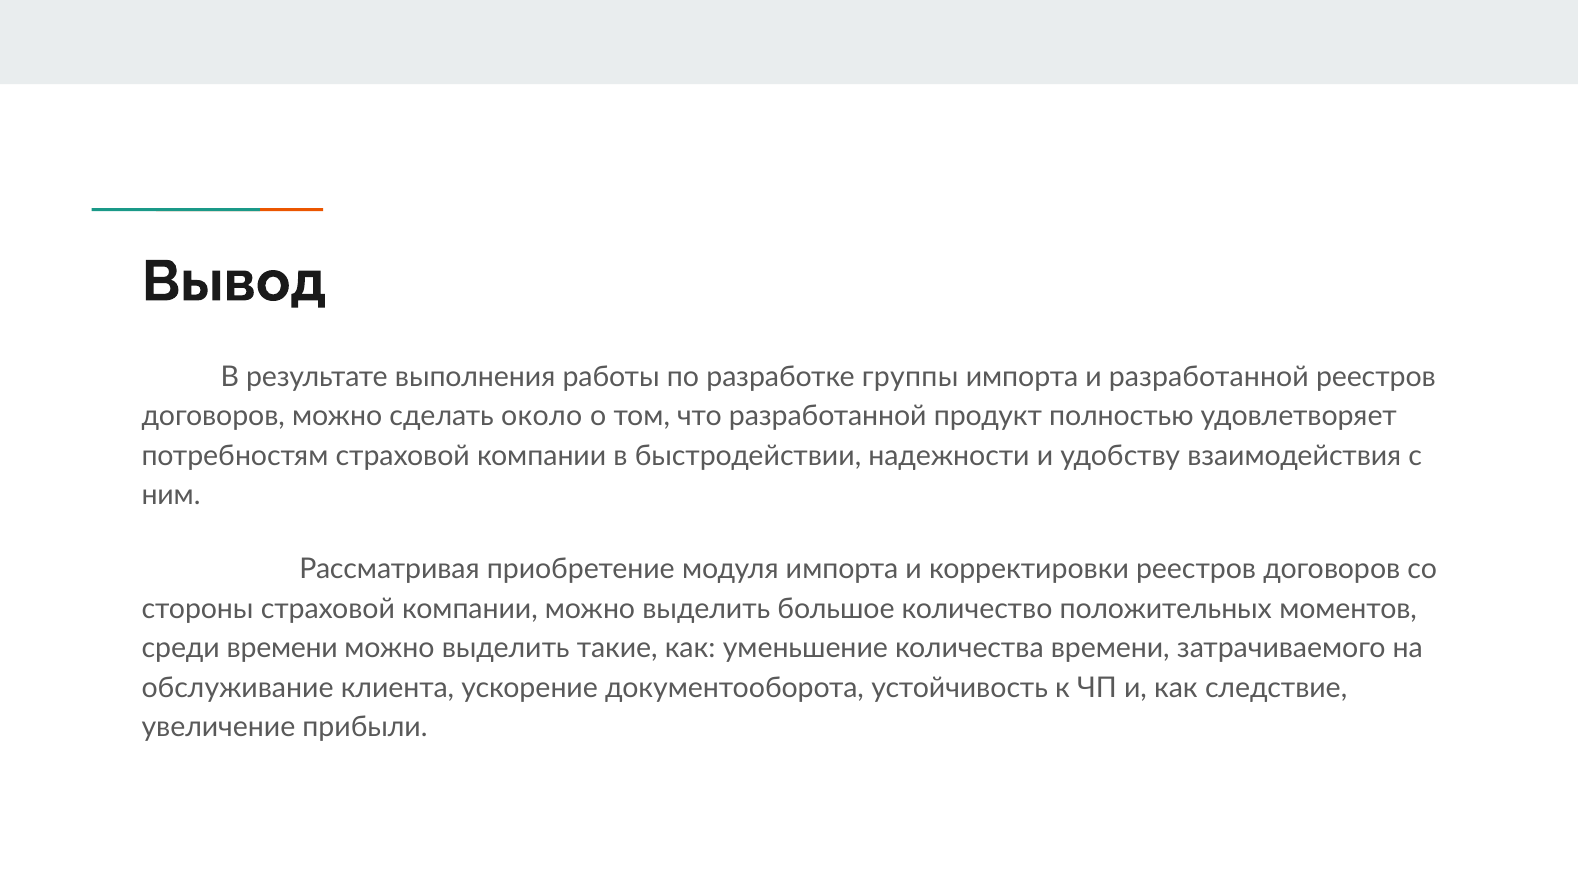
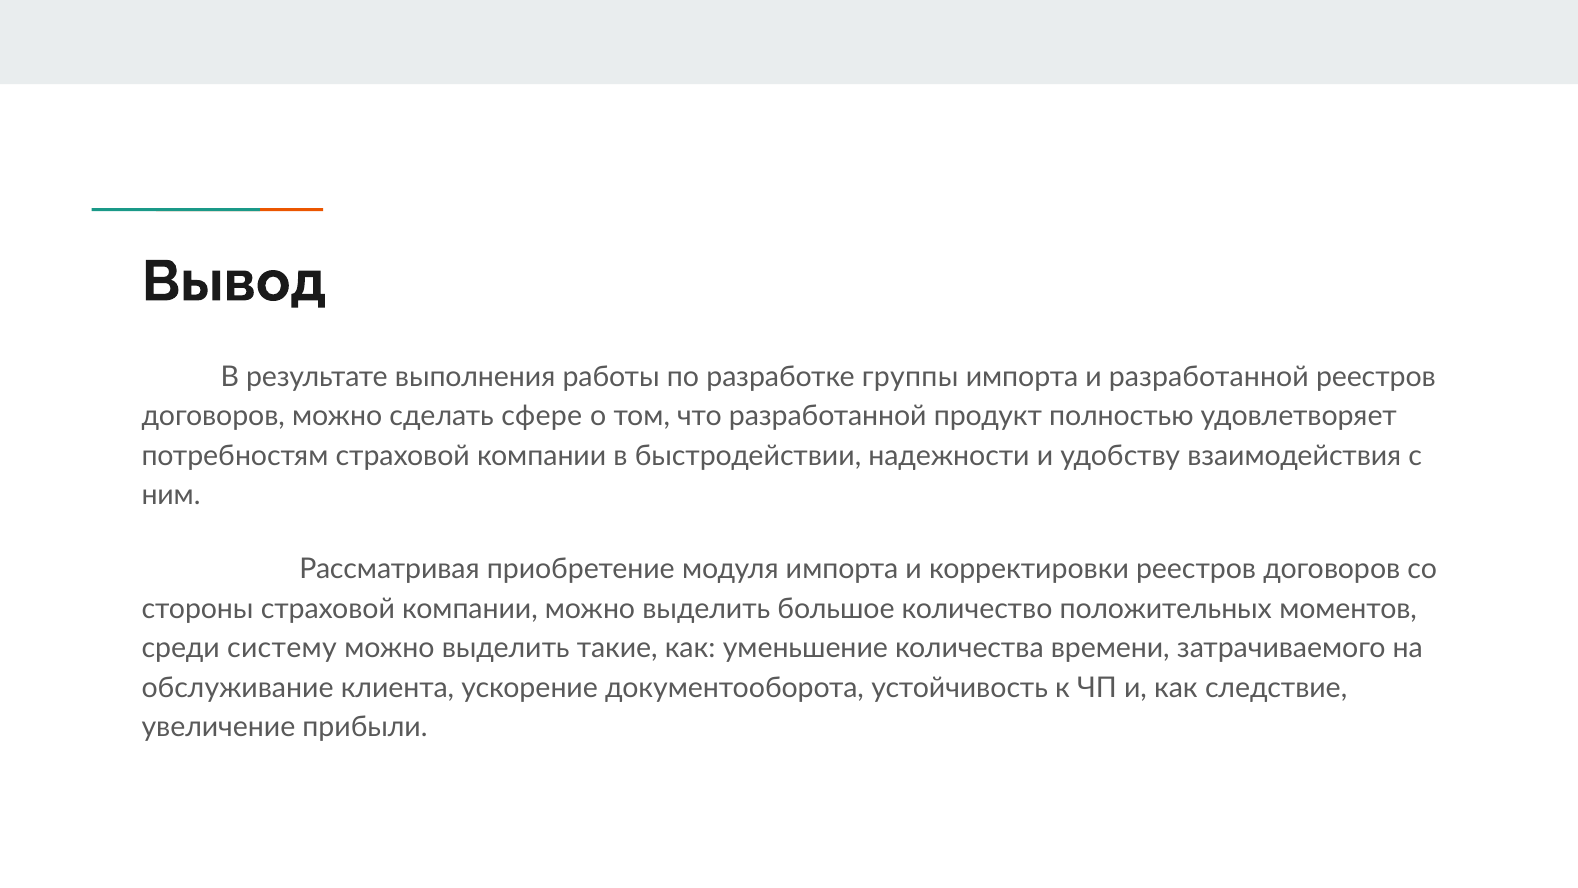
около: около -> сфере
среди времени: времени -> систему
